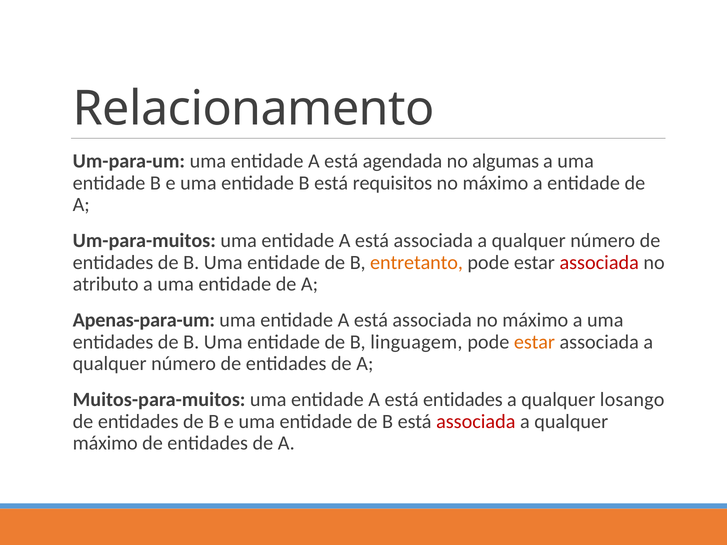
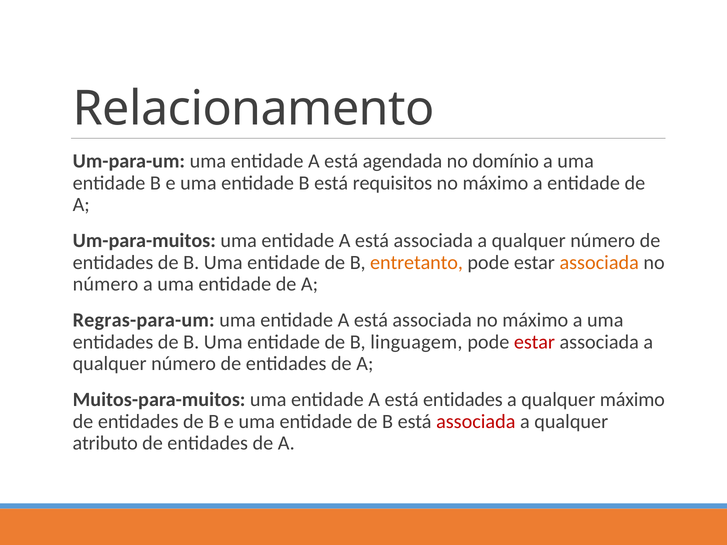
algumas: algumas -> domínio
associada at (599, 263) colour: red -> orange
atributo at (106, 284): atributo -> número
Apenas-para-um: Apenas-para-um -> Regras-para-um
estar at (534, 342) colour: orange -> red
qualquer losango: losango -> máximo
máximo at (105, 443): máximo -> atributo
